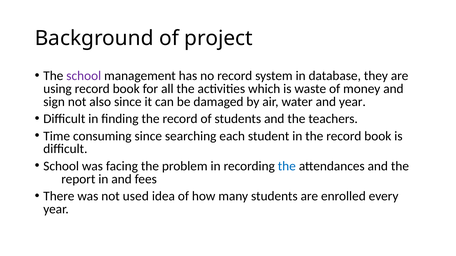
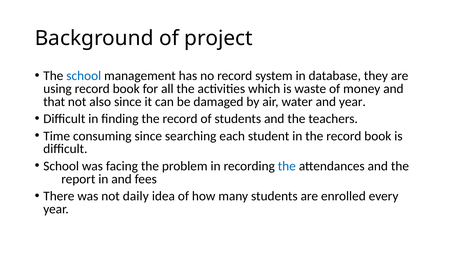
school at (84, 76) colour: purple -> blue
sign: sign -> that
used: used -> daily
